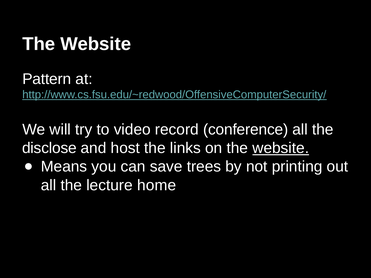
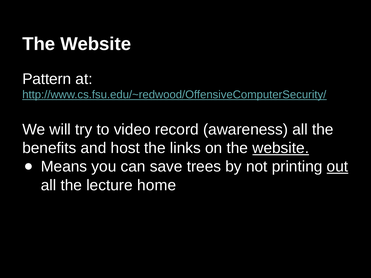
conference: conference -> awareness
disclose: disclose -> benefits
out underline: none -> present
